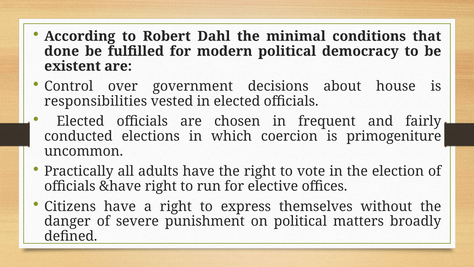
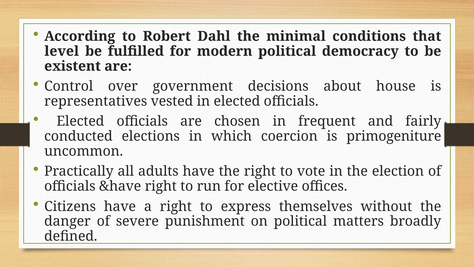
done: done -> level
responsibilities: responsibilities -> representatives
